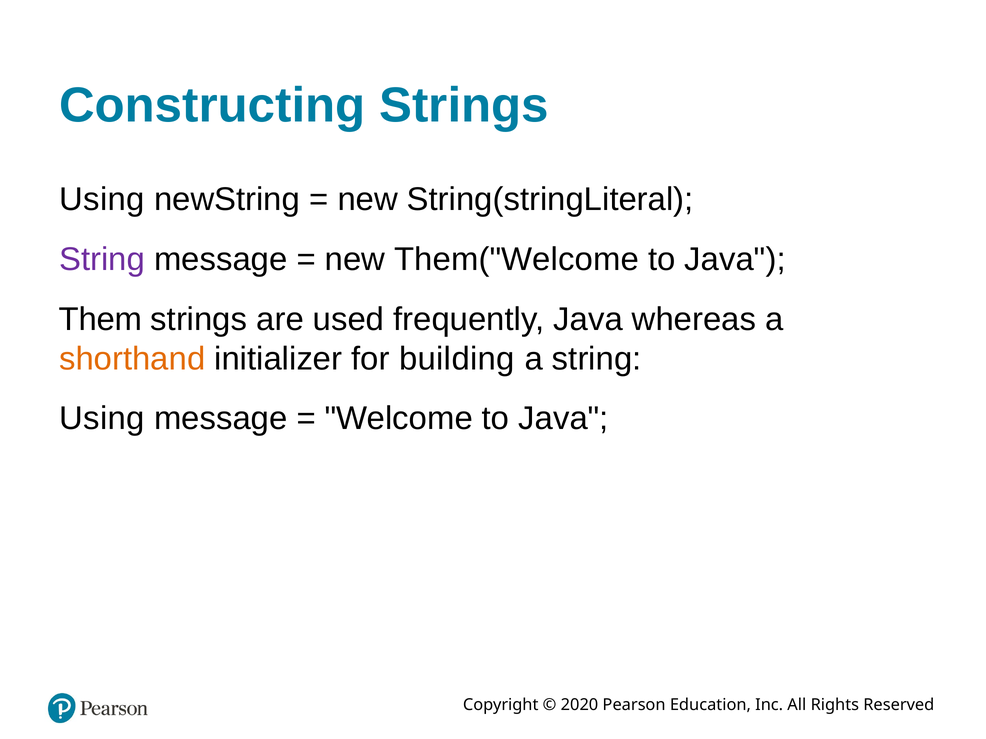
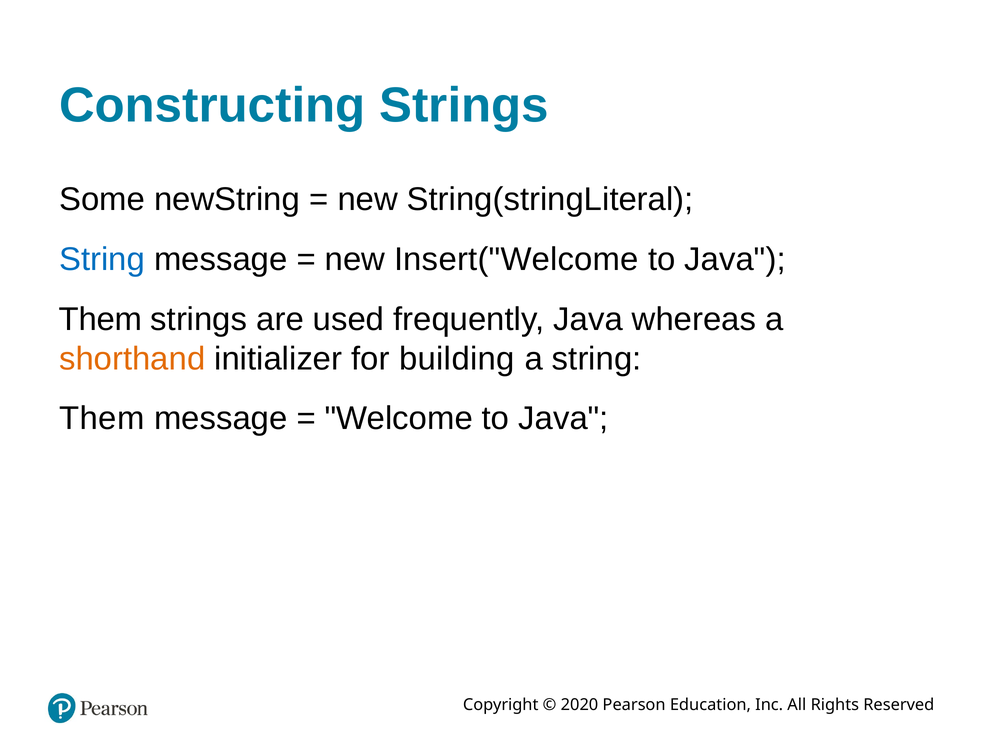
Using at (102, 200): Using -> Some
String at (102, 260) colour: purple -> blue
Them("Welcome: Them("Welcome -> Insert("Welcome
Using at (102, 419): Using -> Them
